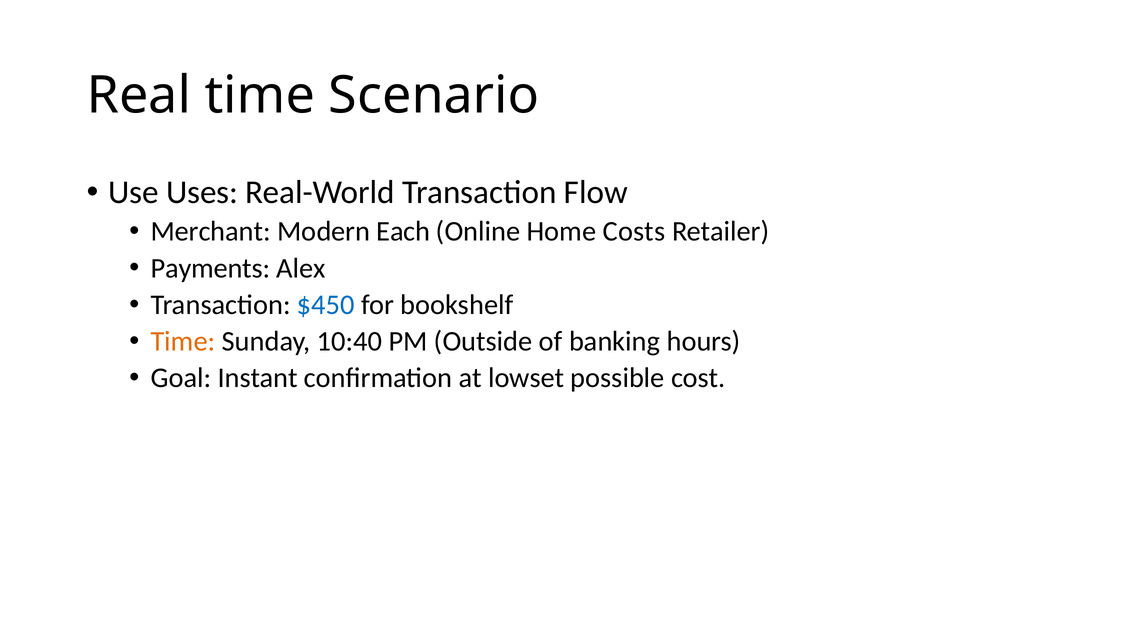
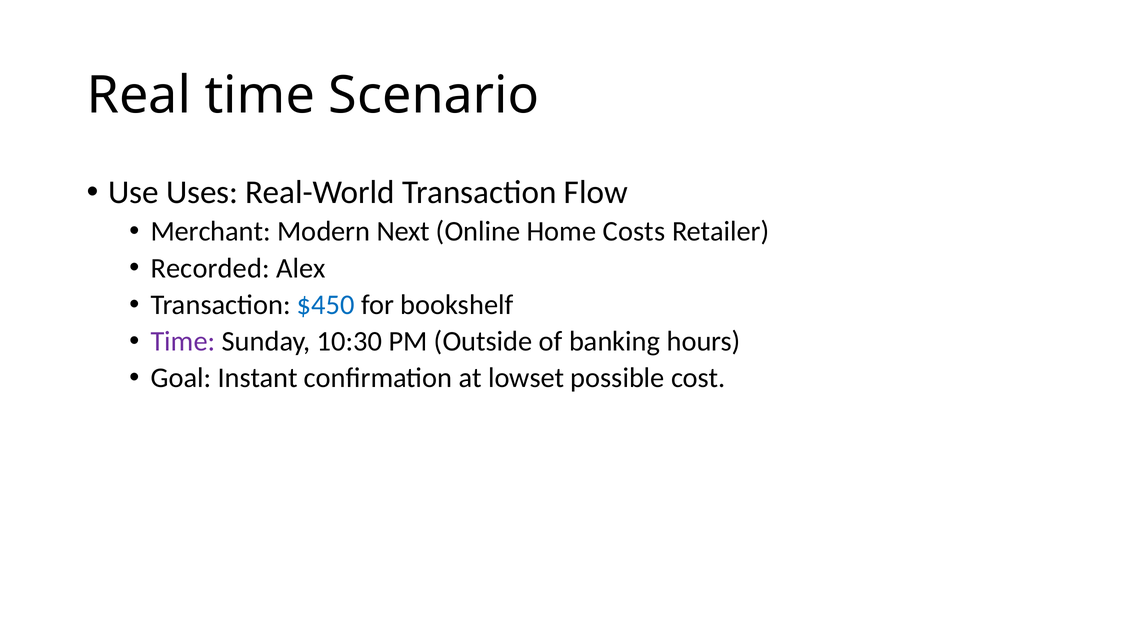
Each: Each -> Next
Payments: Payments -> Recorded
Time at (183, 341) colour: orange -> purple
10:40: 10:40 -> 10:30
